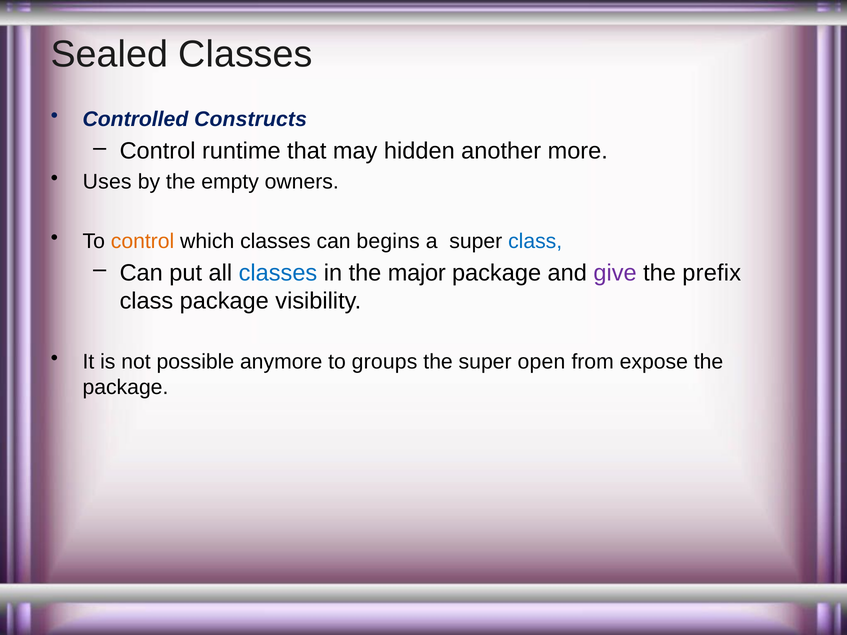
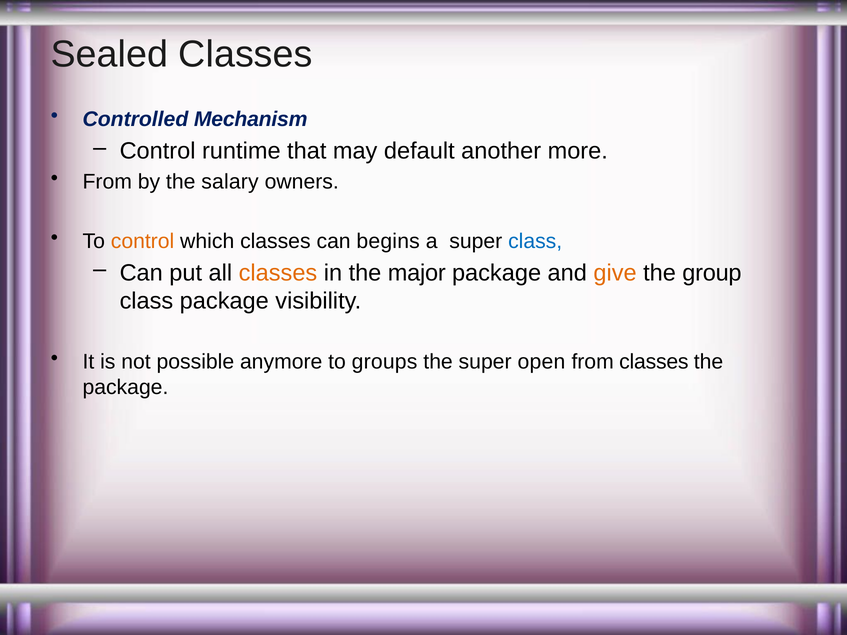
Constructs: Constructs -> Mechanism
hidden: hidden -> default
Uses at (107, 182): Uses -> From
empty: empty -> salary
classes at (278, 273) colour: blue -> orange
give colour: purple -> orange
prefix: prefix -> group
from expose: expose -> classes
